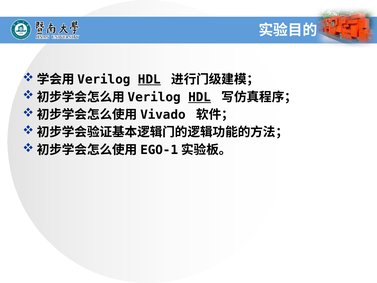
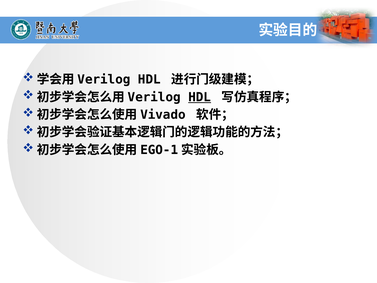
HDL at (149, 79) underline: present -> none
